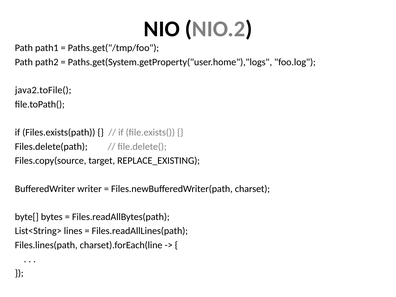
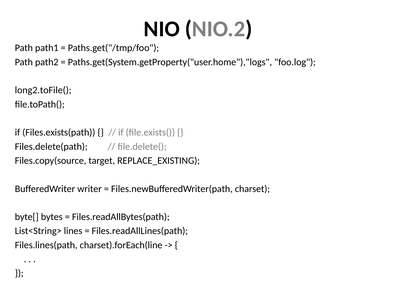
java2.toFile(: java2.toFile( -> long2.toFile(
